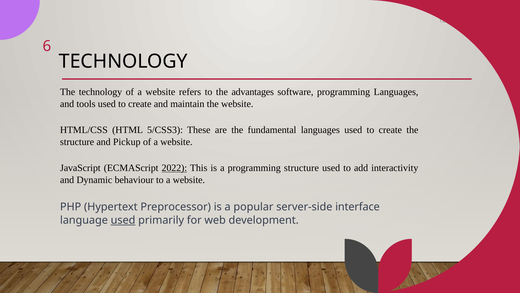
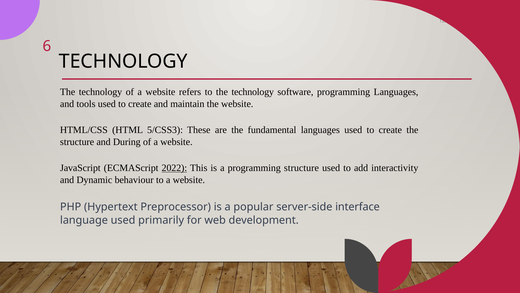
to the advantages: advantages -> technology
Pickup: Pickup -> During
used at (123, 220) underline: present -> none
